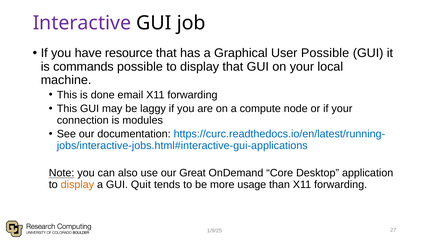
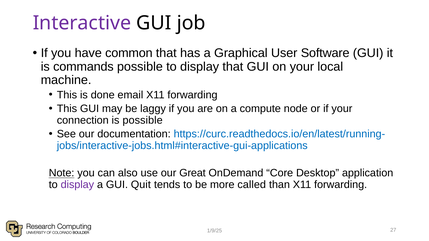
resource: resource -> common
User Possible: Possible -> Software
is modules: modules -> possible
display at (77, 185) colour: orange -> purple
usage: usage -> called
